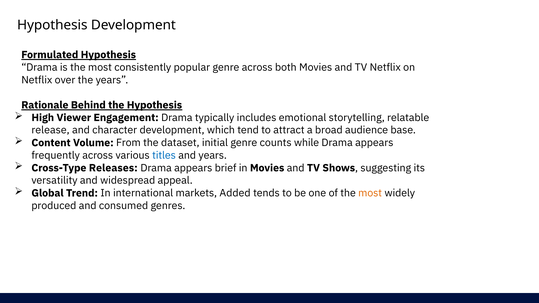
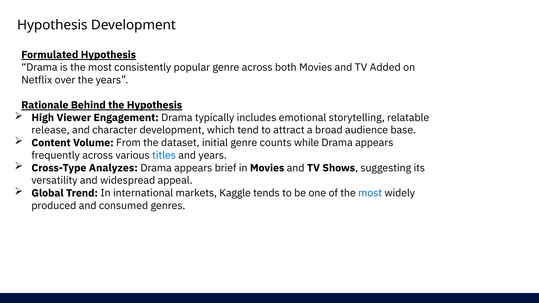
TV Netflix: Netflix -> Added
Releases: Releases -> Analyzes
Added: Added -> Kaggle
most at (370, 193) colour: orange -> blue
